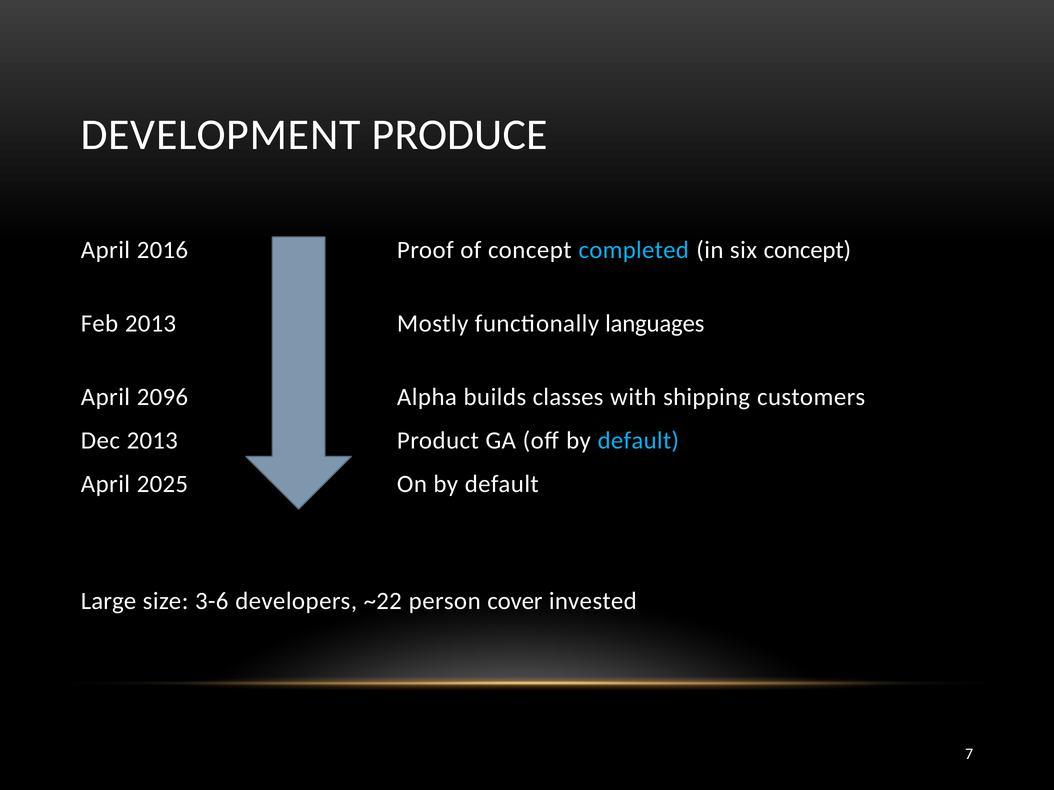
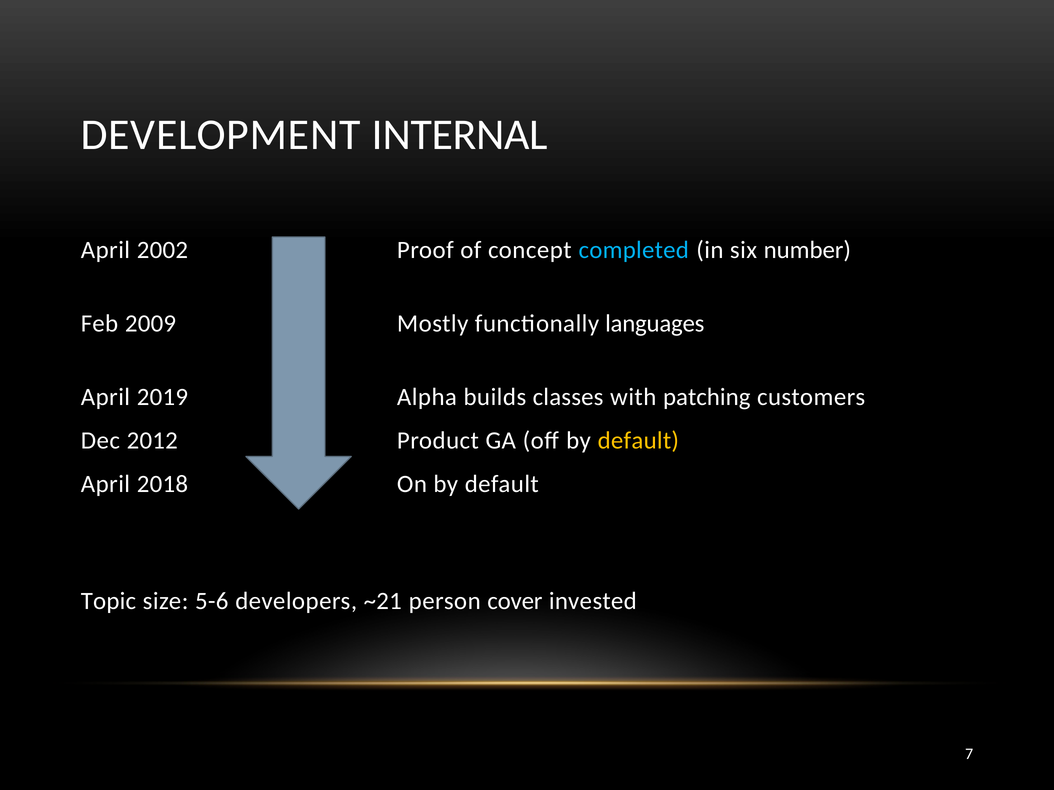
PRODUCE: PRODUCE -> INTERNAL
2016: 2016 -> 2002
six concept: concept -> number
Feb 2013: 2013 -> 2009
2096: 2096 -> 2019
shipping: shipping -> patching
Dec 2013: 2013 -> 2012
default at (638, 441) colour: light blue -> yellow
2025: 2025 -> 2018
Large: Large -> Topic
3-6: 3-6 -> 5-6
~22: ~22 -> ~21
